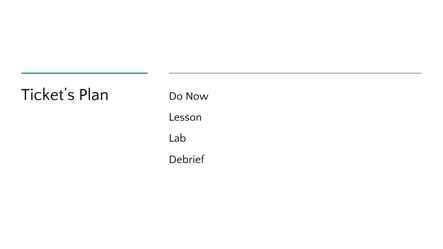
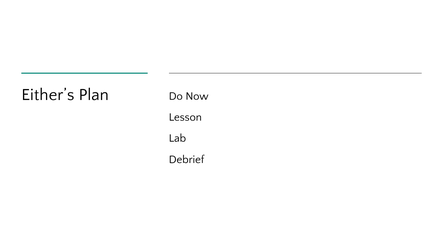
Ticket’s: Ticket’s -> Either’s
